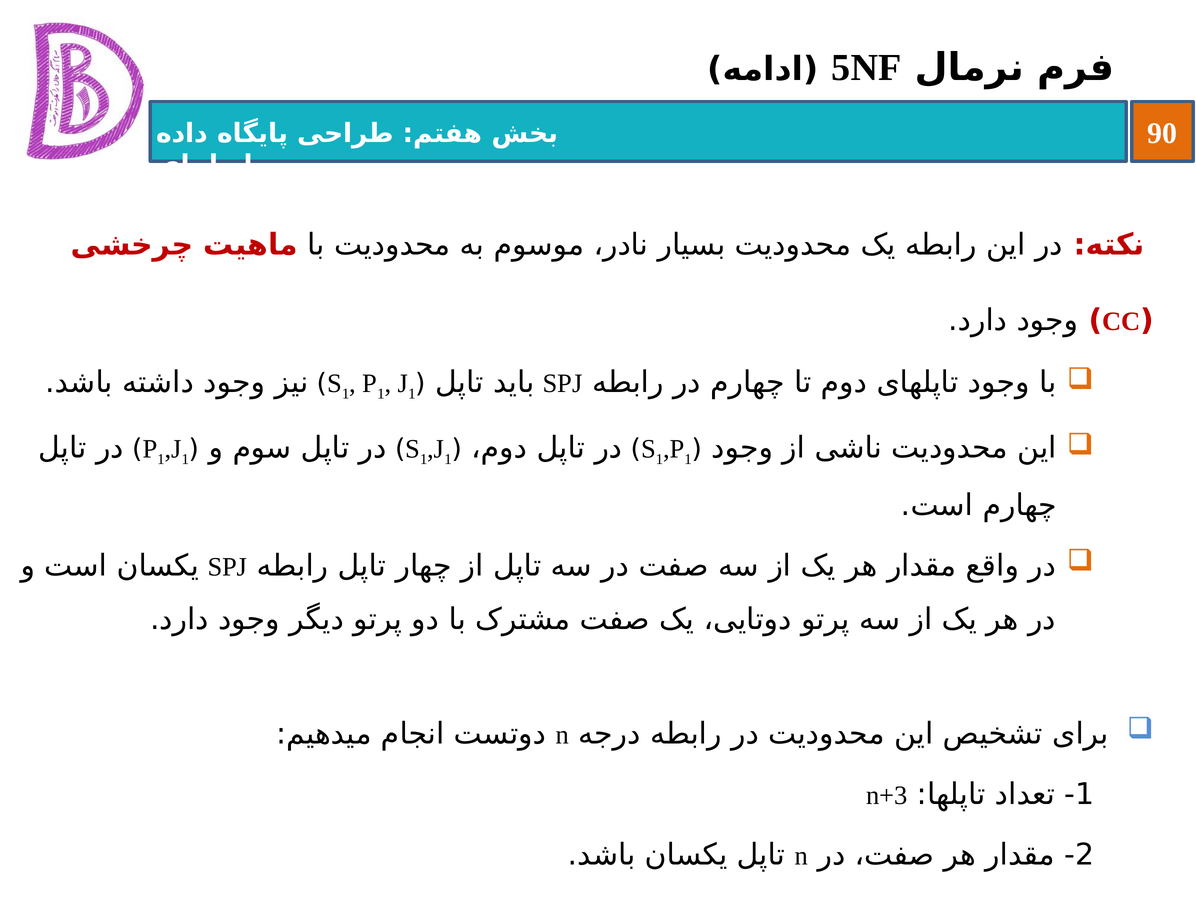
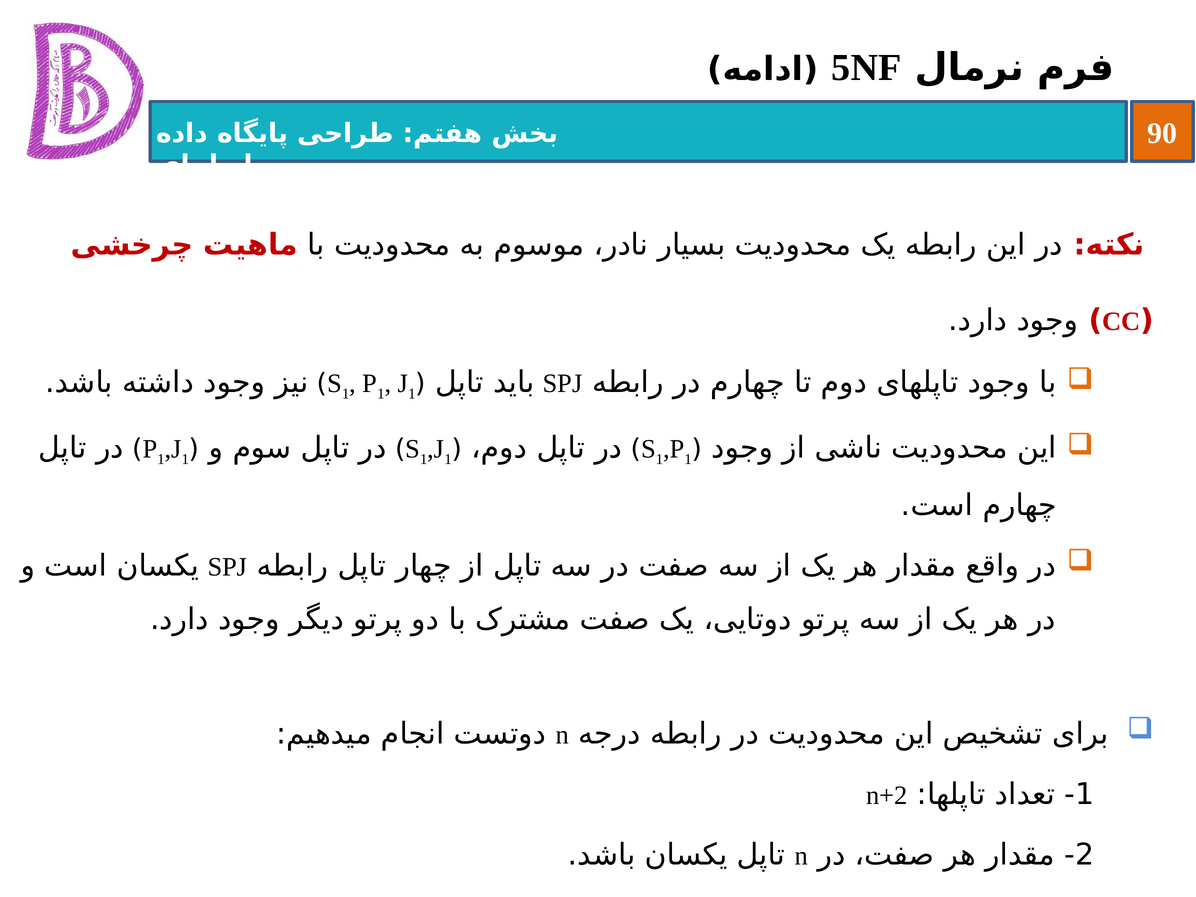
n+3: n+3 -> n+2
